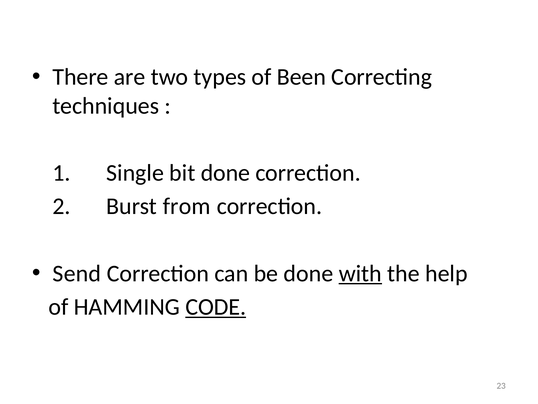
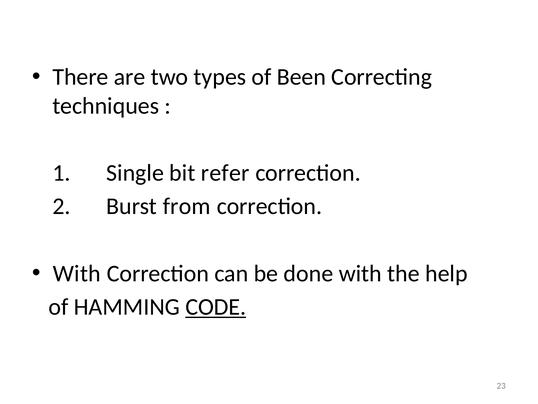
bit done: done -> refer
Send at (77, 273): Send -> With
with at (360, 273) underline: present -> none
